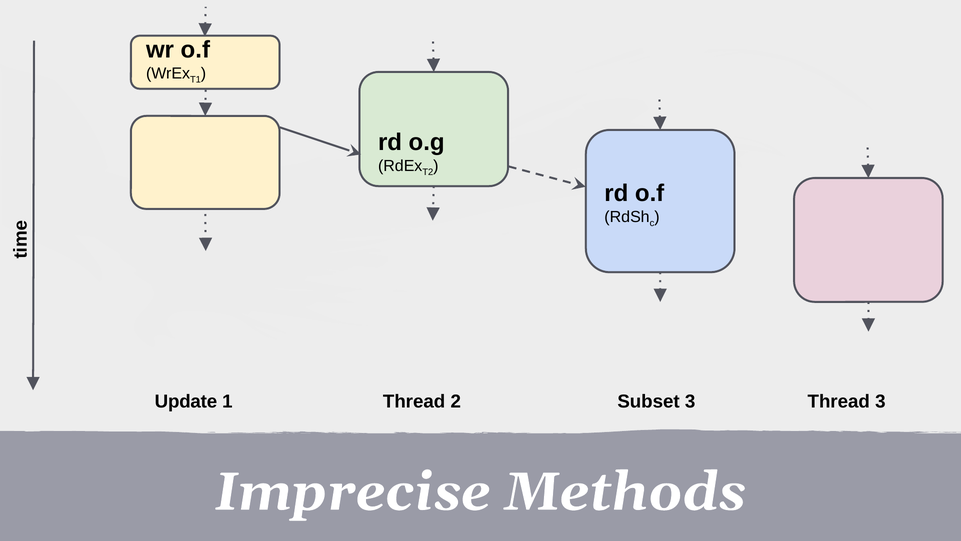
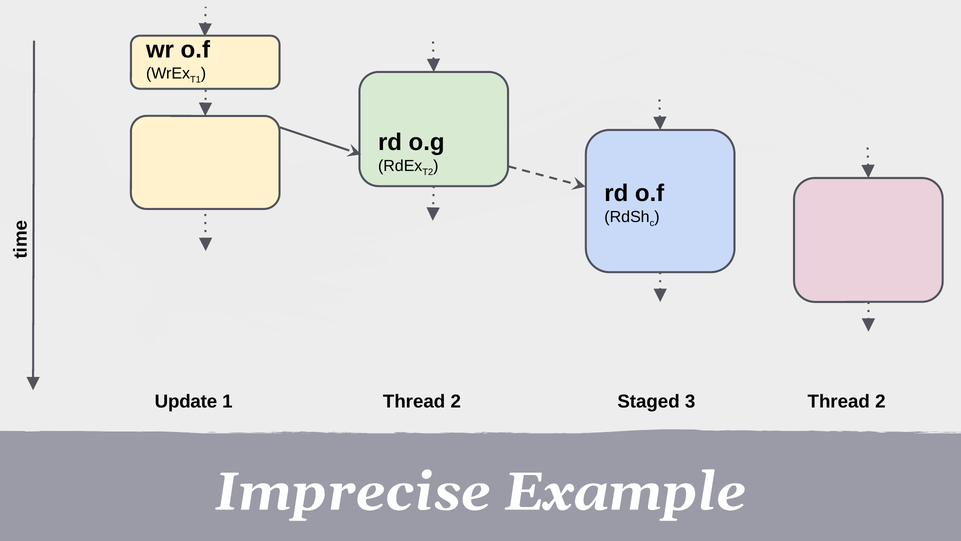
Subset: Subset -> Staged
1 Thread 3: 3 -> 2
Methods: Methods -> Example
